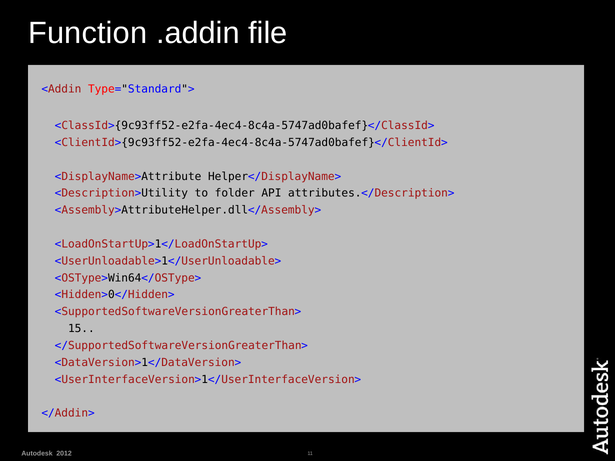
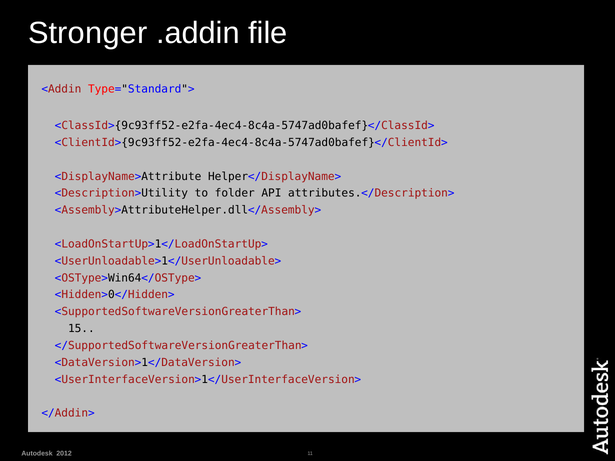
Function: Function -> Stronger
